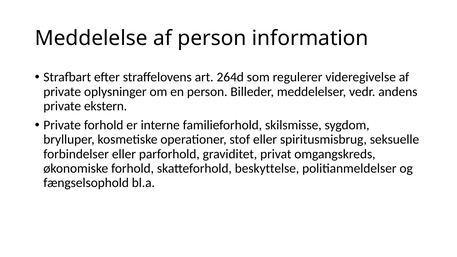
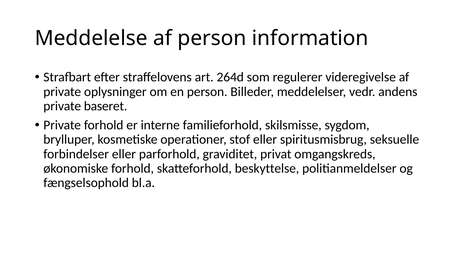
ekstern: ekstern -> baseret
